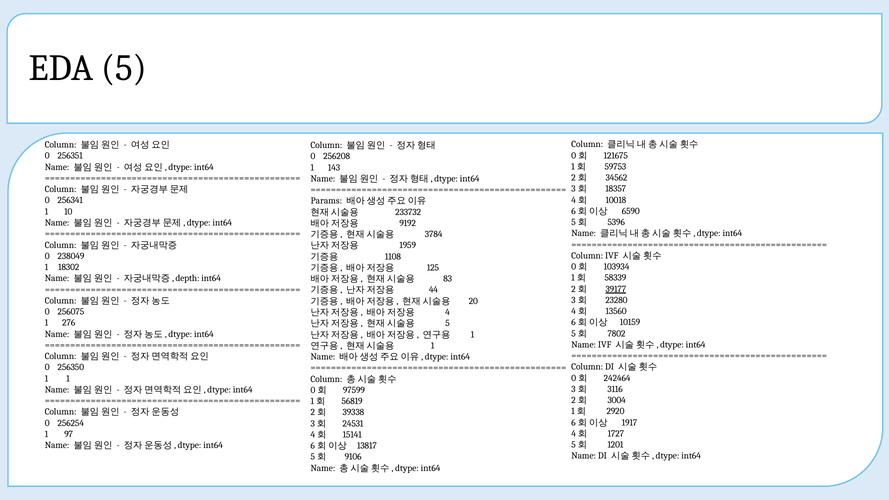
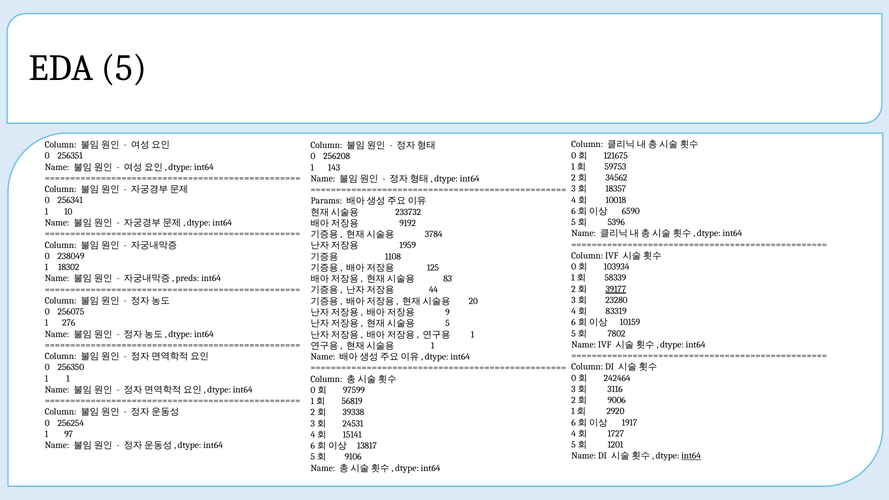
depth: depth -> preds
13560: 13560 -> 83319
4 at (447, 312): 4 -> 9
3004: 3004 -> 9006
int64 at (691, 456) underline: none -> present
